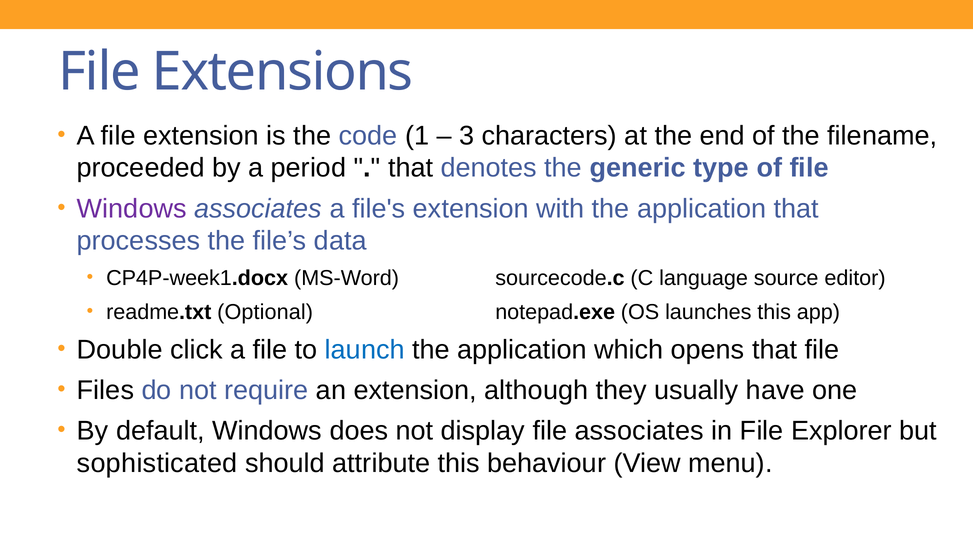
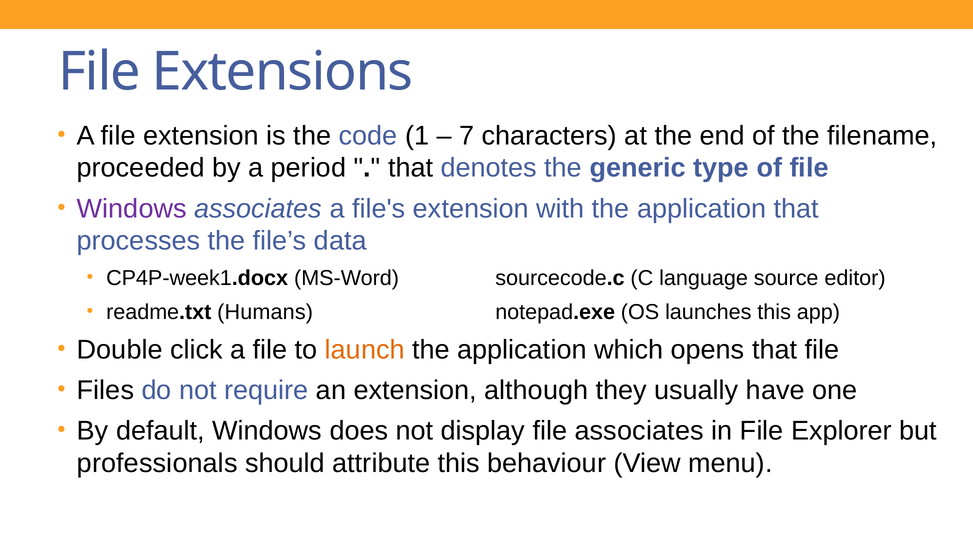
3: 3 -> 7
Optional: Optional -> Humans
launch colour: blue -> orange
sophisticated: sophisticated -> professionals
